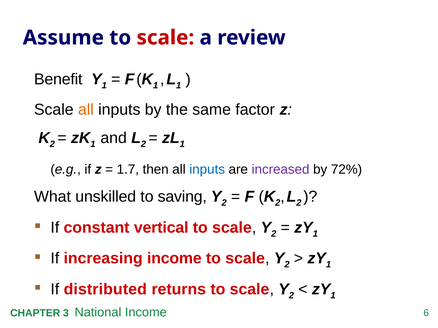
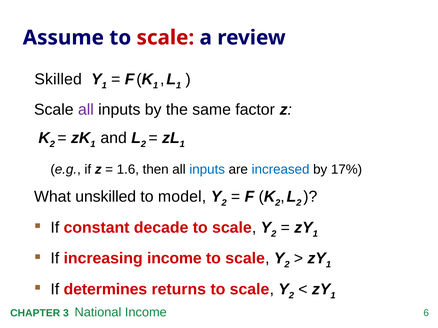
Benefit: Benefit -> Skilled
all at (86, 110) colour: orange -> purple
1.7: 1.7 -> 1.6
increased colour: purple -> blue
72%: 72% -> 17%
saving: saving -> model
vertical: vertical -> decade
distributed: distributed -> determines
